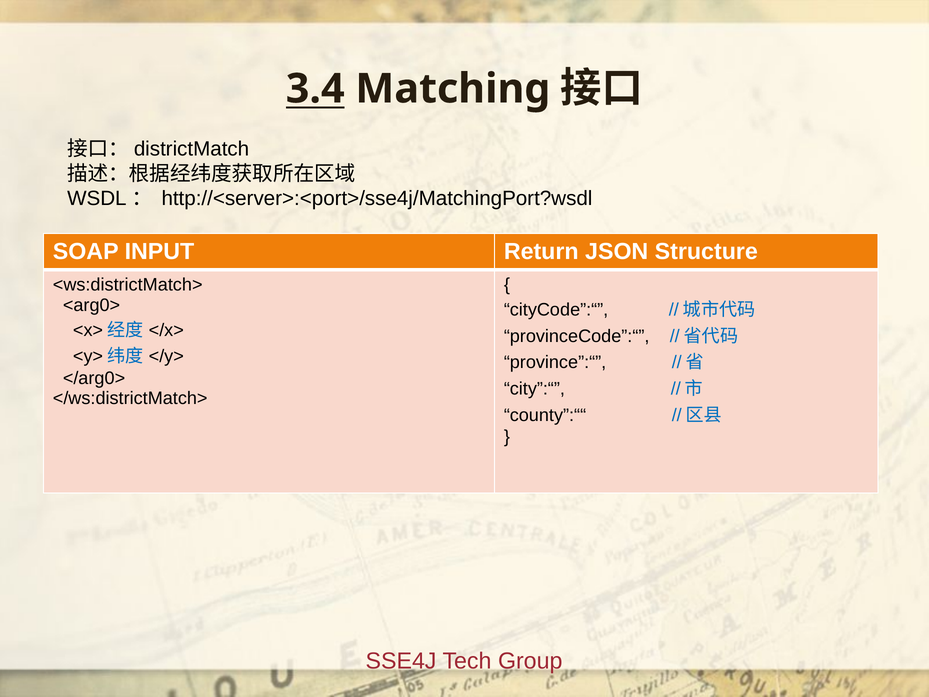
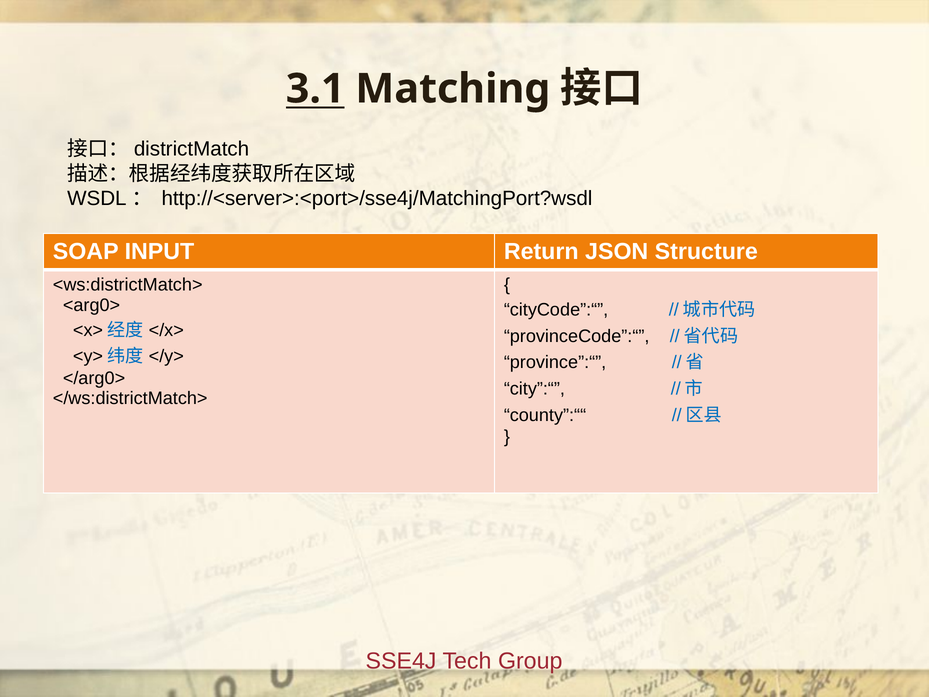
3.4: 3.4 -> 3.1
